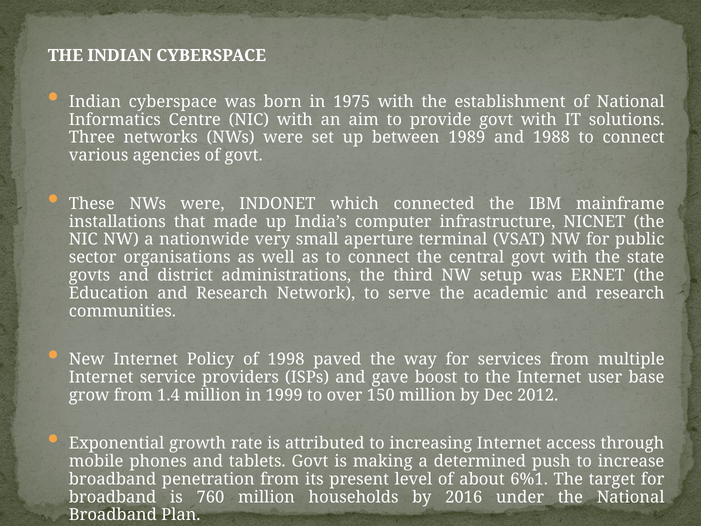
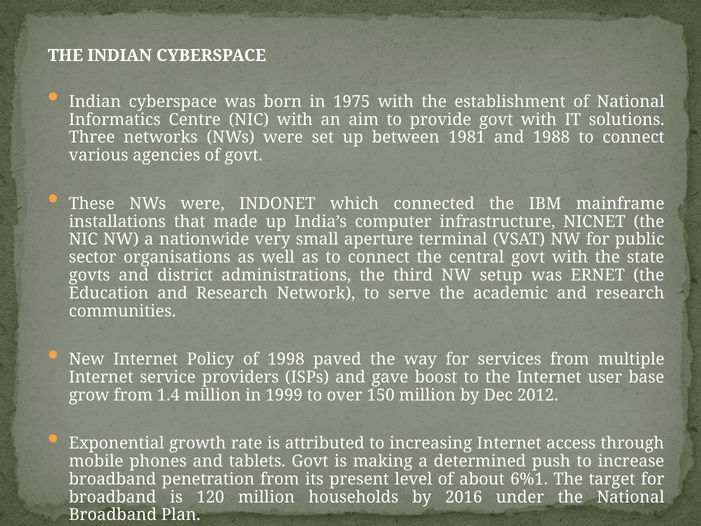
1989: 1989 -> 1981
760: 760 -> 120
